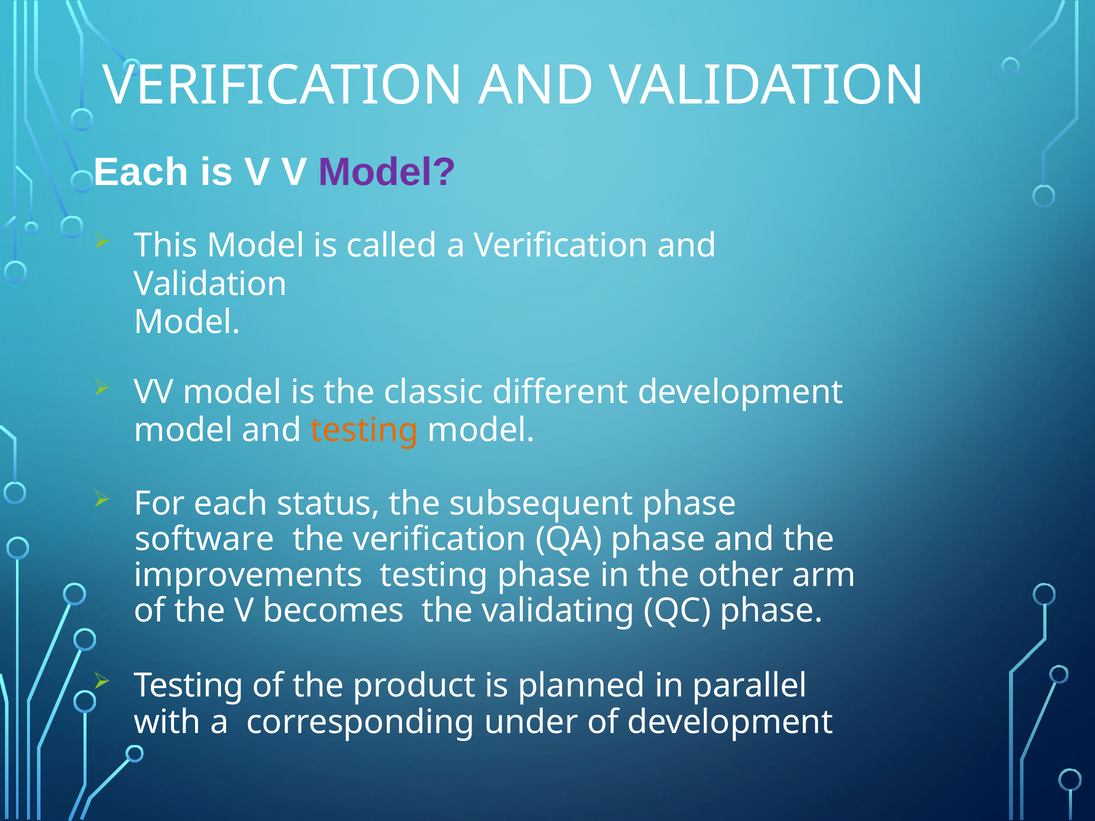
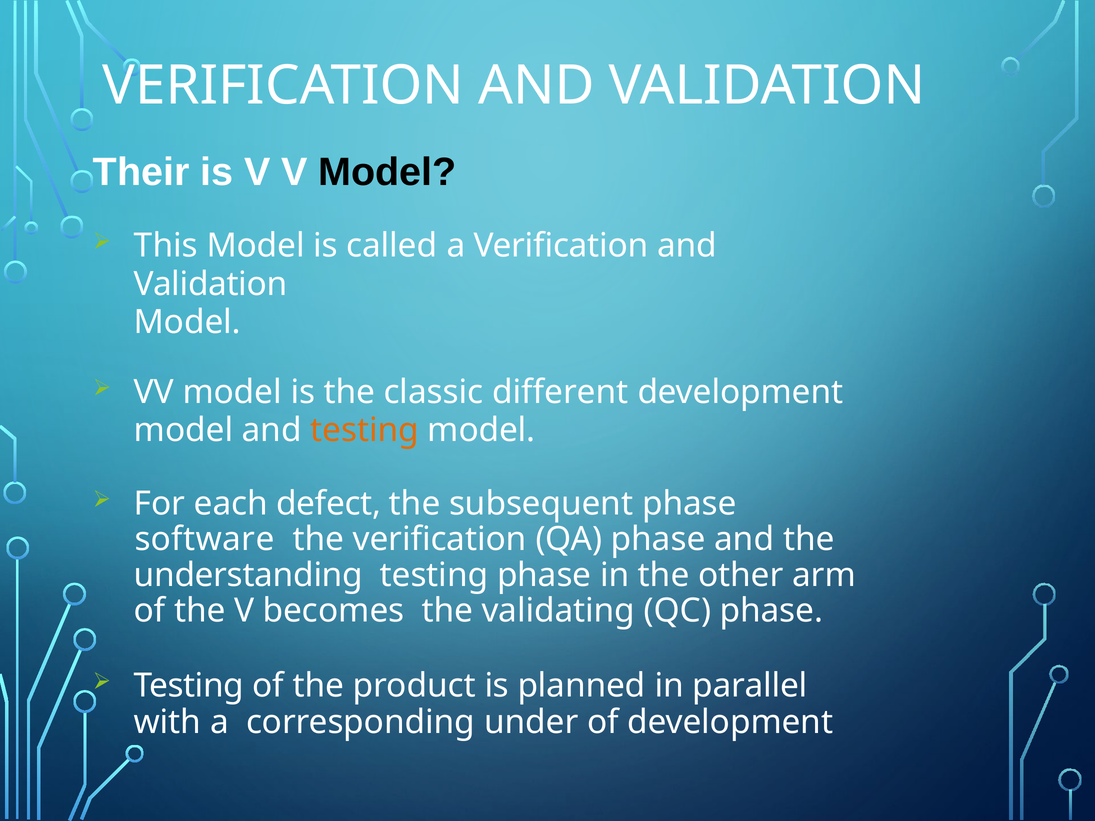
Each at (141, 172): Each -> Their
Model at (387, 172) colour: purple -> black
status: status -> defect
improvements: improvements -> understanding
